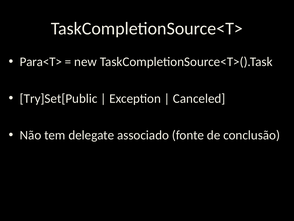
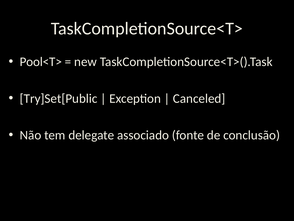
Para<T>: Para<T> -> Pool<T>
